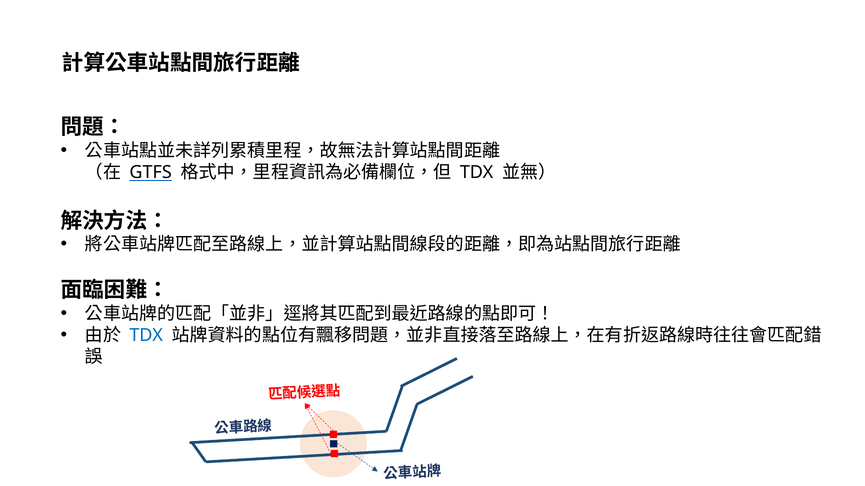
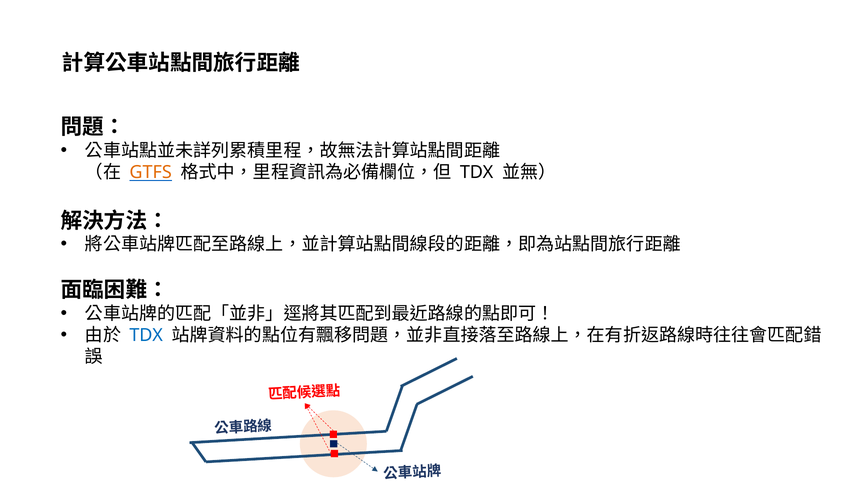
GTFS colour: black -> orange
